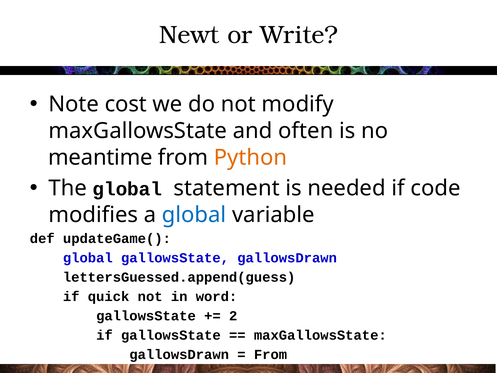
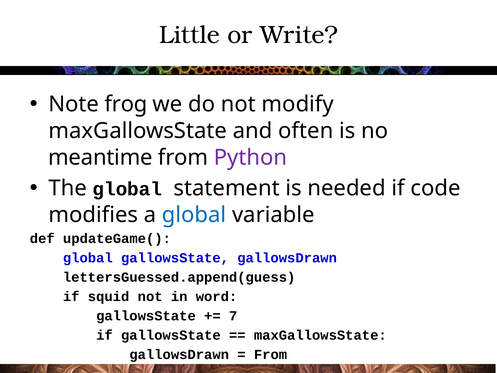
Newt: Newt -> Little
cost: cost -> frog
Python colour: orange -> purple
quick: quick -> squid
2: 2 -> 7
